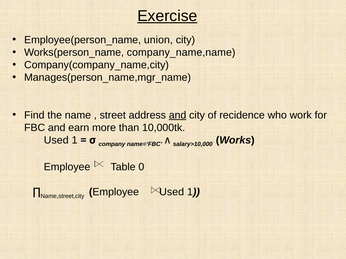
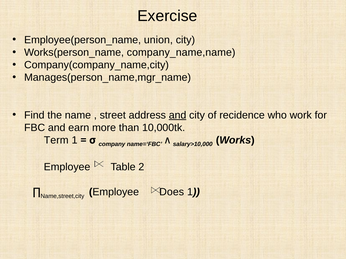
Exercise underline: present -> none
Used at (56, 140): Used -> Term
0: 0 -> 2
Employee Used: Used -> Does
